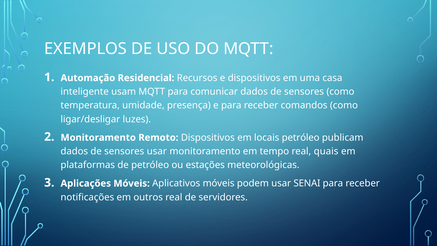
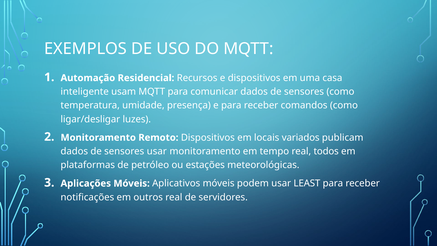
locais petróleo: petróleo -> variados
quais: quais -> todos
SENAI: SENAI -> LEAST
